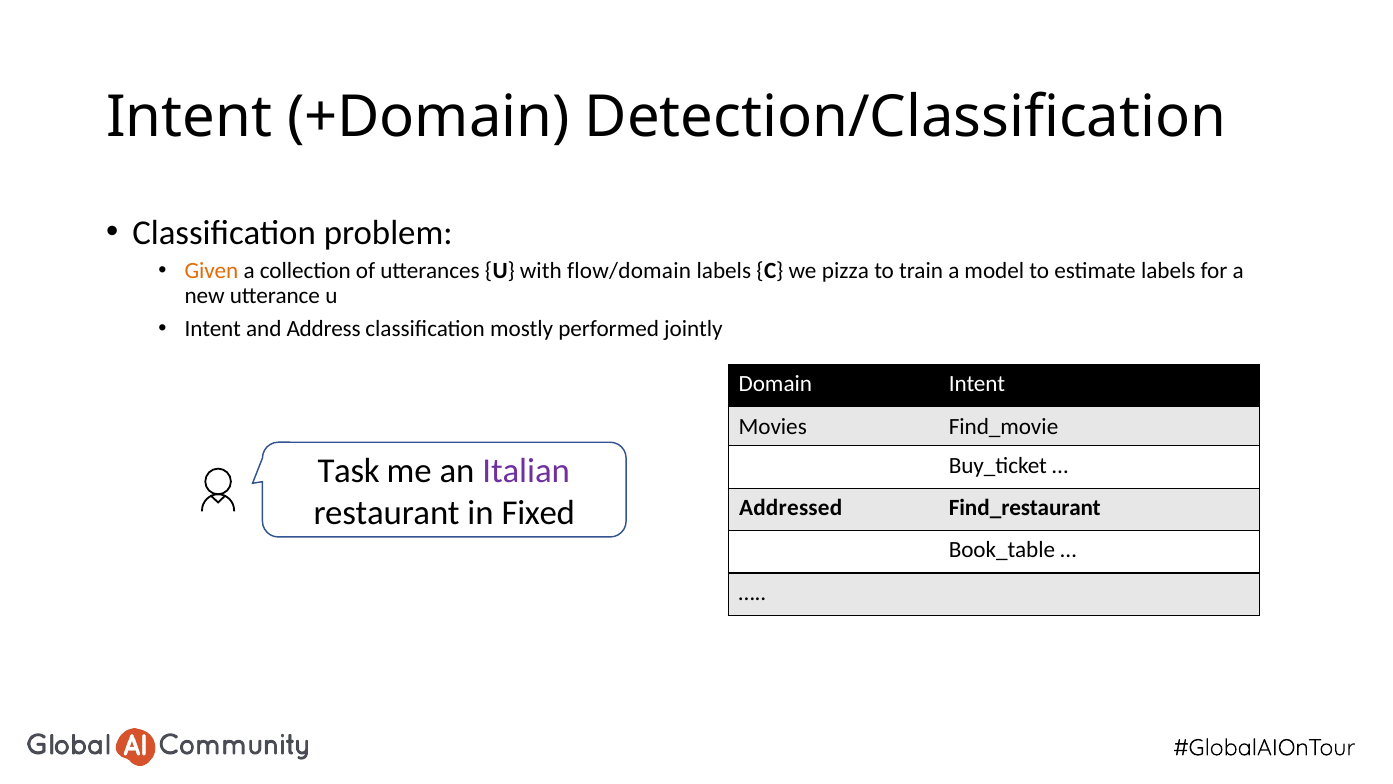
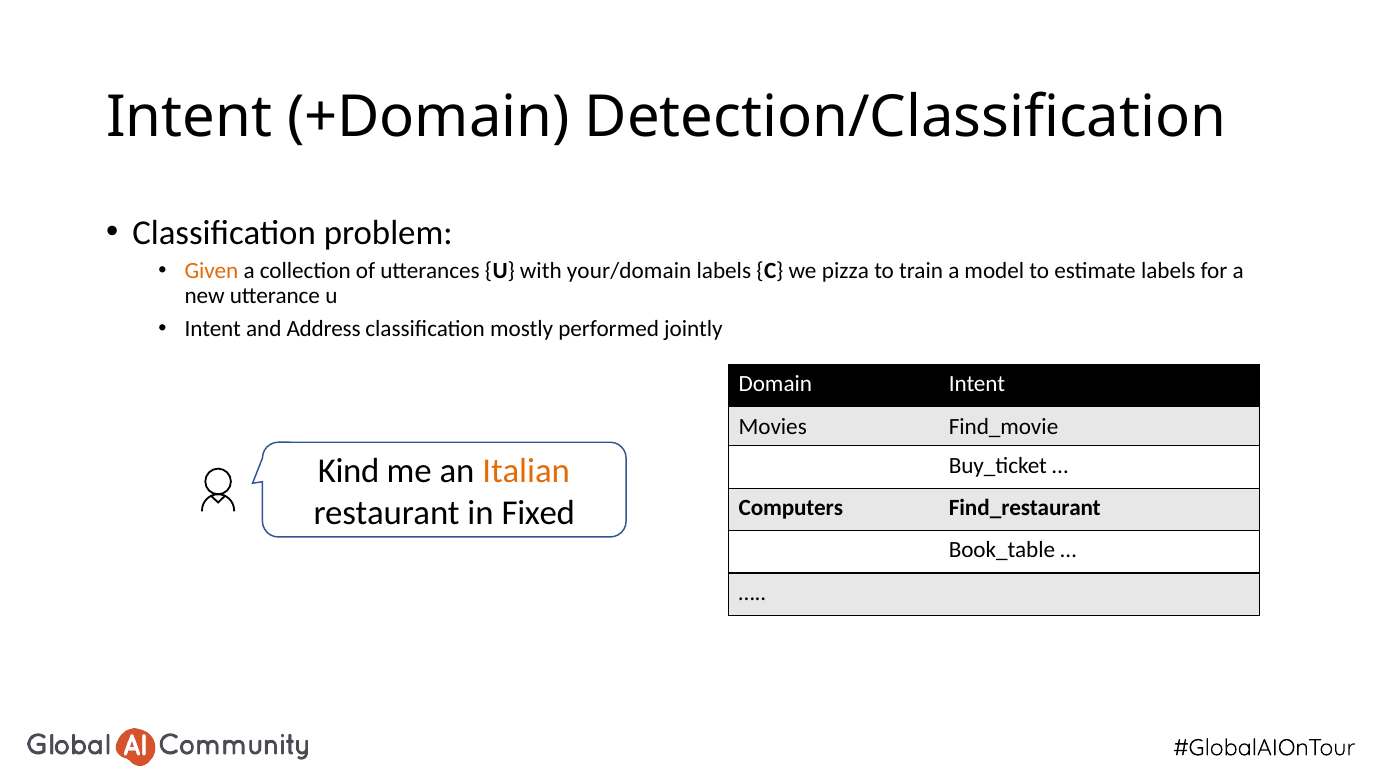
flow/domain: flow/domain -> your/domain
Task: Task -> Kind
Italian colour: purple -> orange
Addressed: Addressed -> Computers
